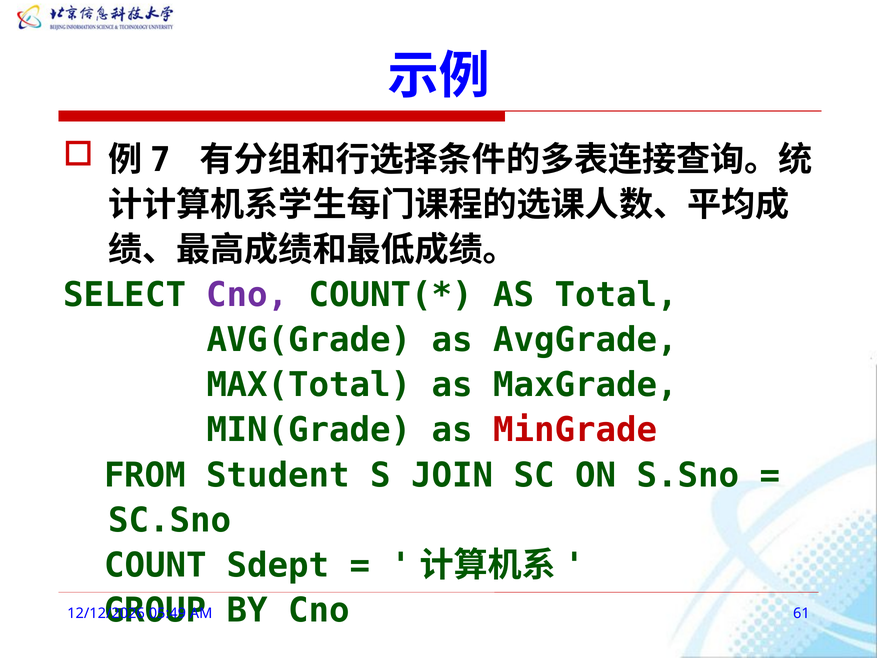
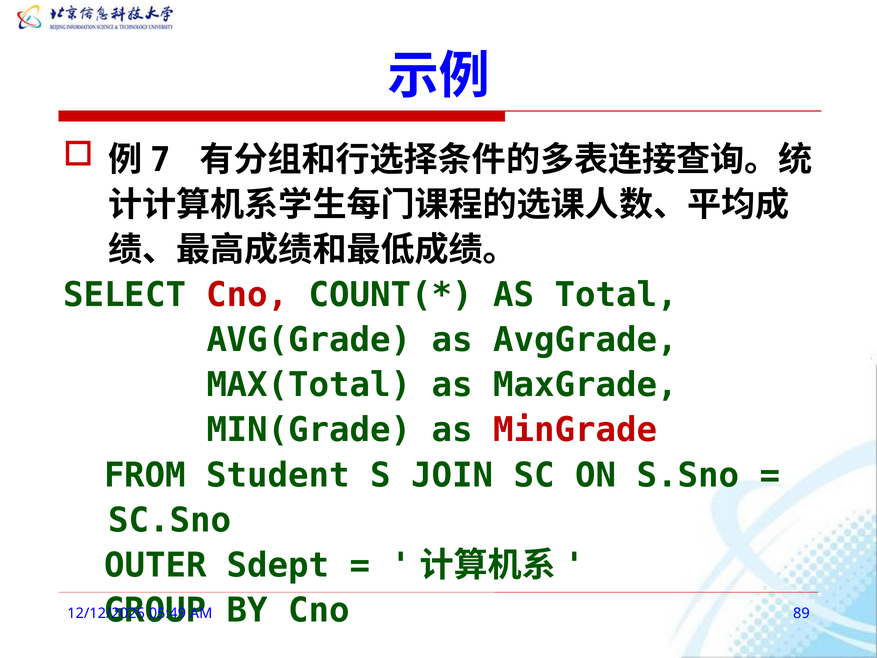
Cno at (247, 295) colour: purple -> red
COUNT: COUNT -> OUTER
61: 61 -> 89
